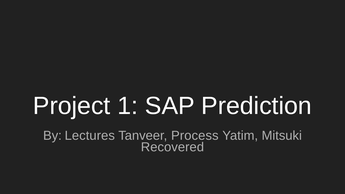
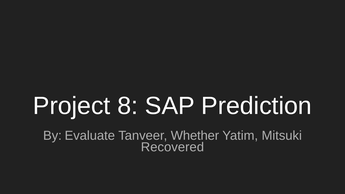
1: 1 -> 8
Lectures: Lectures -> Evaluate
Process: Process -> Whether
